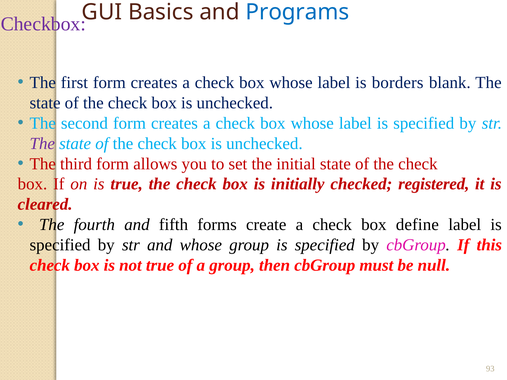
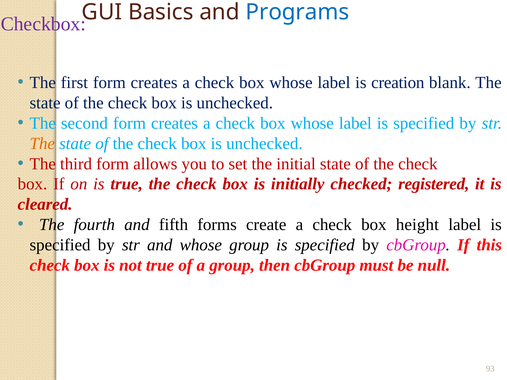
borders: borders -> creation
The at (42, 144) colour: purple -> orange
define: define -> height
